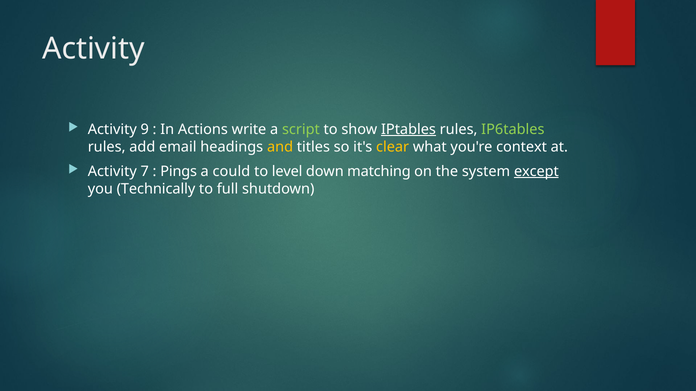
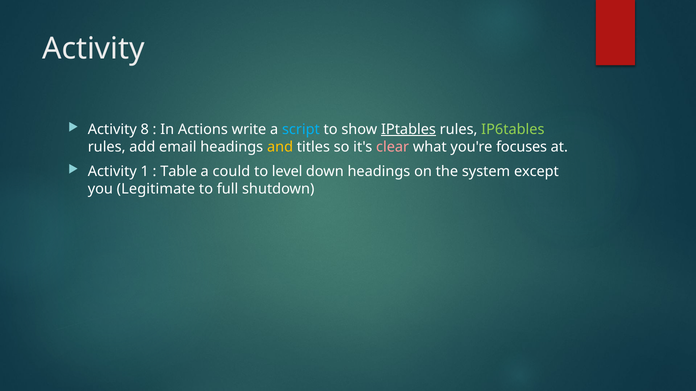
9: 9 -> 8
script colour: light green -> light blue
clear colour: yellow -> pink
context: context -> focuses
7: 7 -> 1
Pings: Pings -> Table
down matching: matching -> headings
except underline: present -> none
Technically: Technically -> Legitimate
